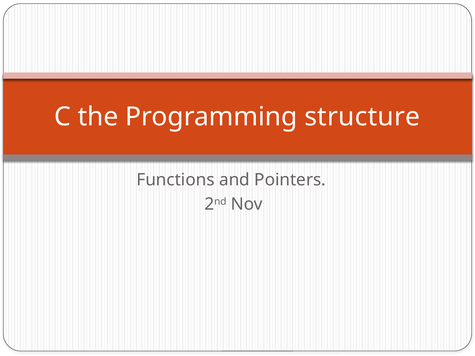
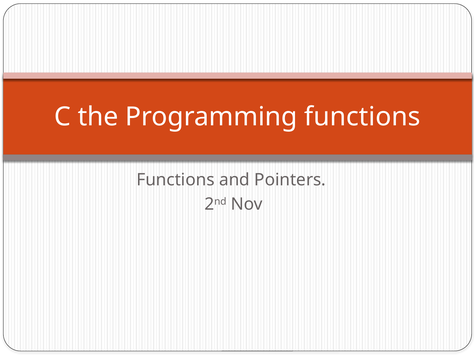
Programming structure: structure -> functions
